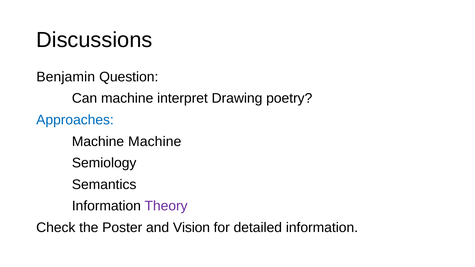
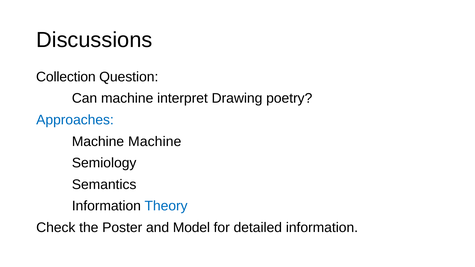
Benjamin: Benjamin -> Collection
Theory colour: purple -> blue
Vision: Vision -> Model
